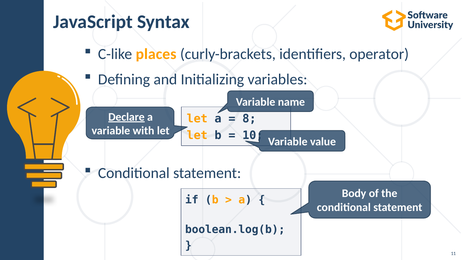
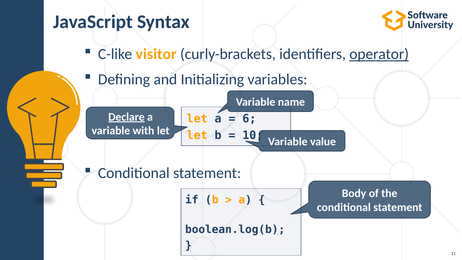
places: places -> visitor
operator underline: none -> present
8: 8 -> 6
